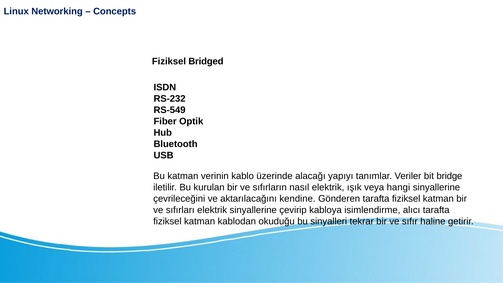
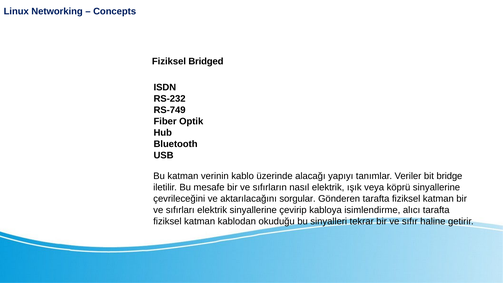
RS-549: RS-549 -> RS-749
kurulan: kurulan -> mesafe
hangi: hangi -> köprü
kendine: kendine -> sorgular
